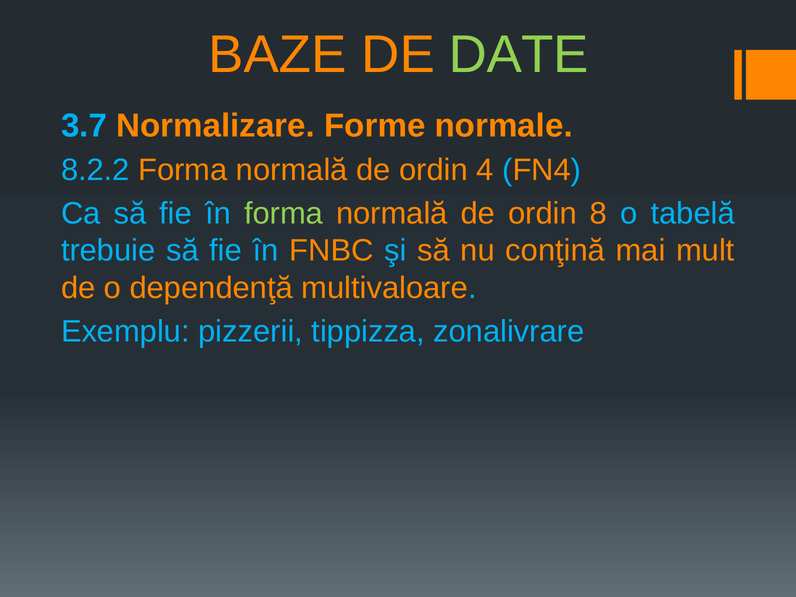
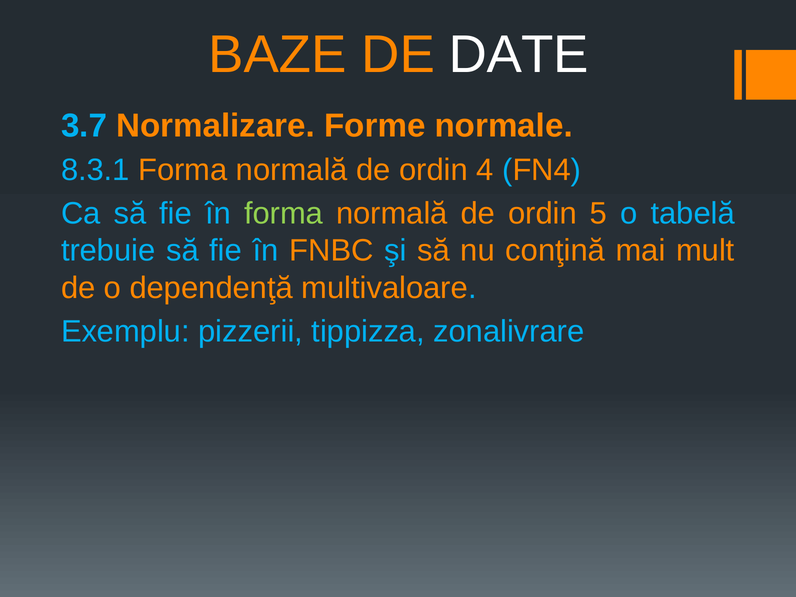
DATE colour: light green -> white
8.2.2: 8.2.2 -> 8.3.1
8: 8 -> 5
